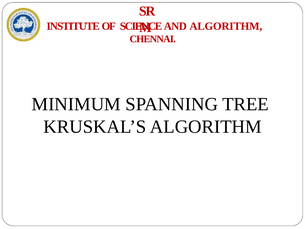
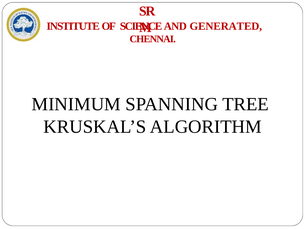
AND ALGORITHM: ALGORITHM -> GENERATED
